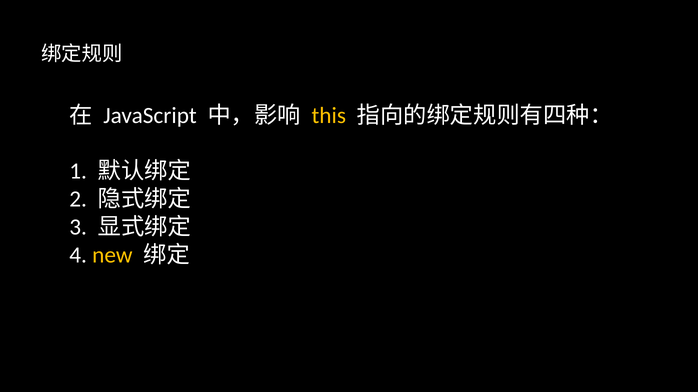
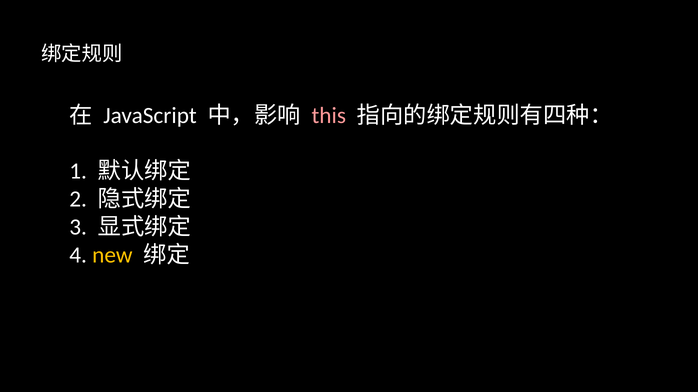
this colour: yellow -> pink
